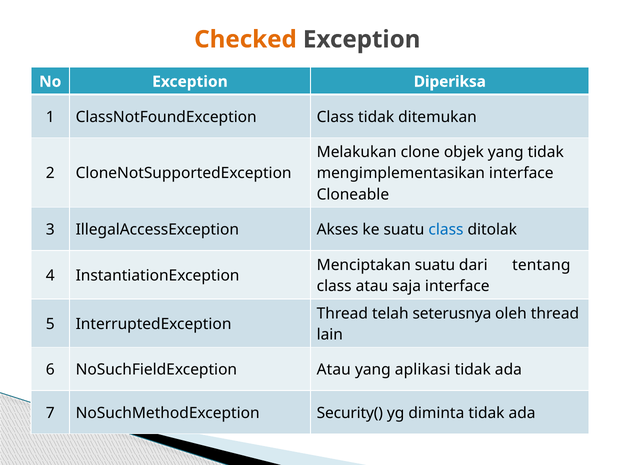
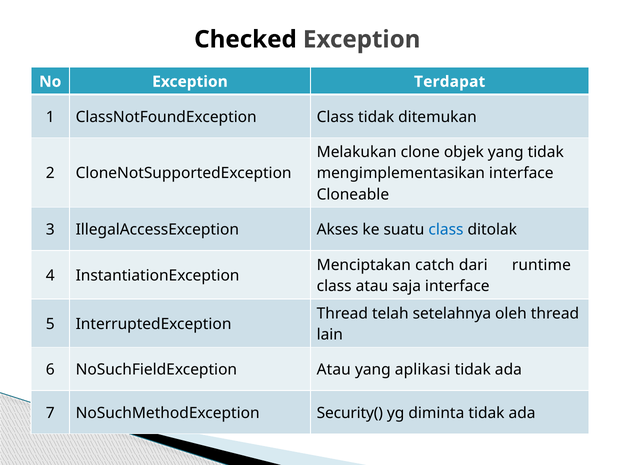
Checked colour: orange -> black
Diperiksa: Diperiksa -> Terdapat
Menciptakan suatu: suatu -> catch
tentang: tentang -> runtime
seterusnya: seterusnya -> setelahnya
